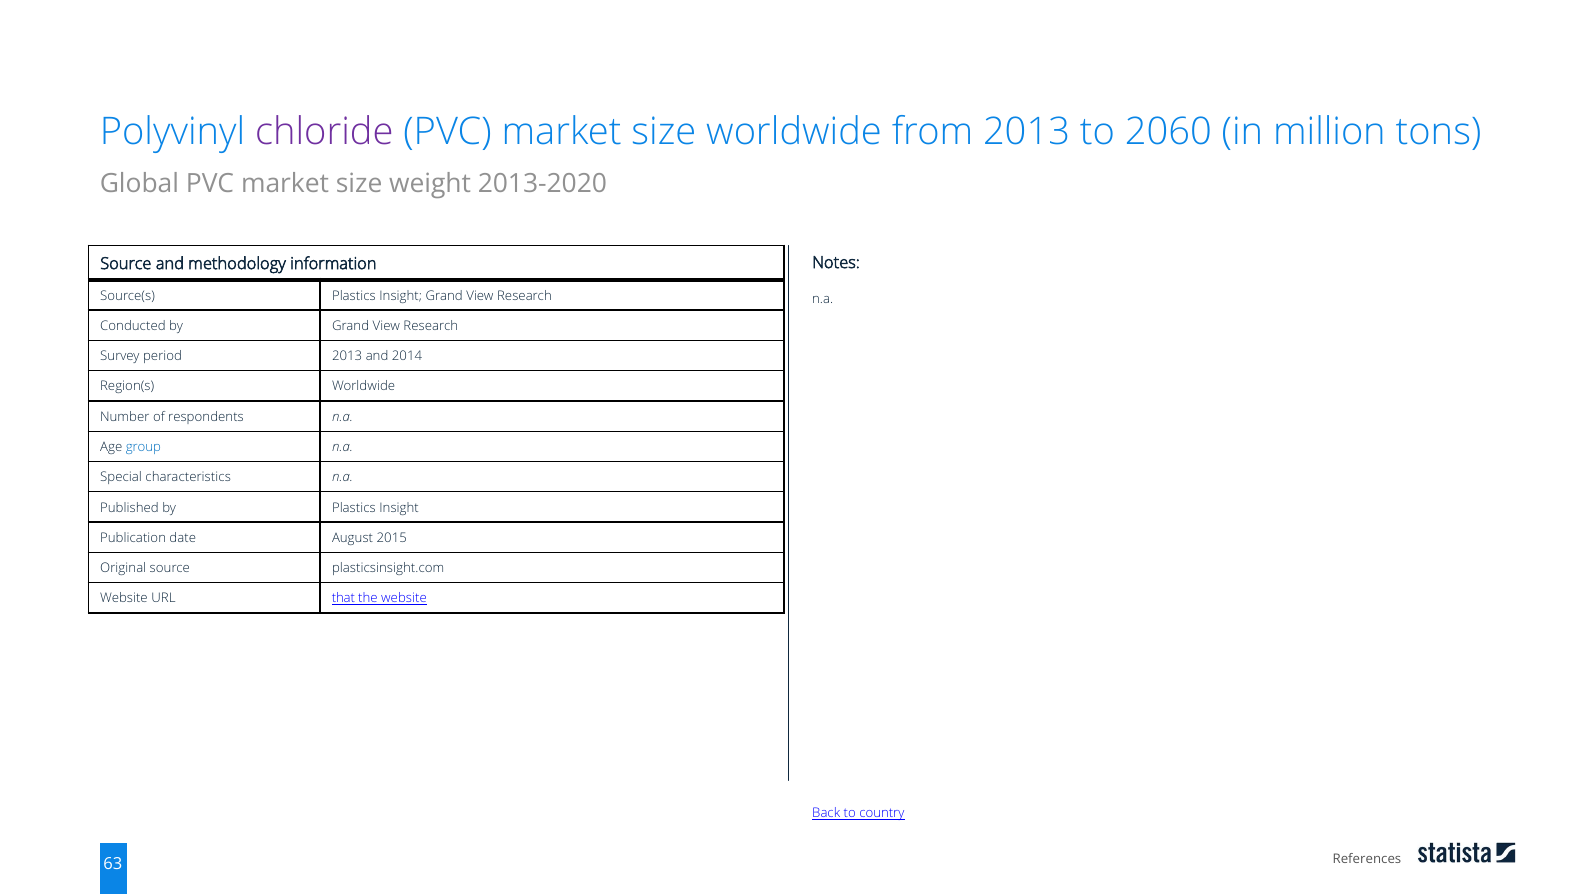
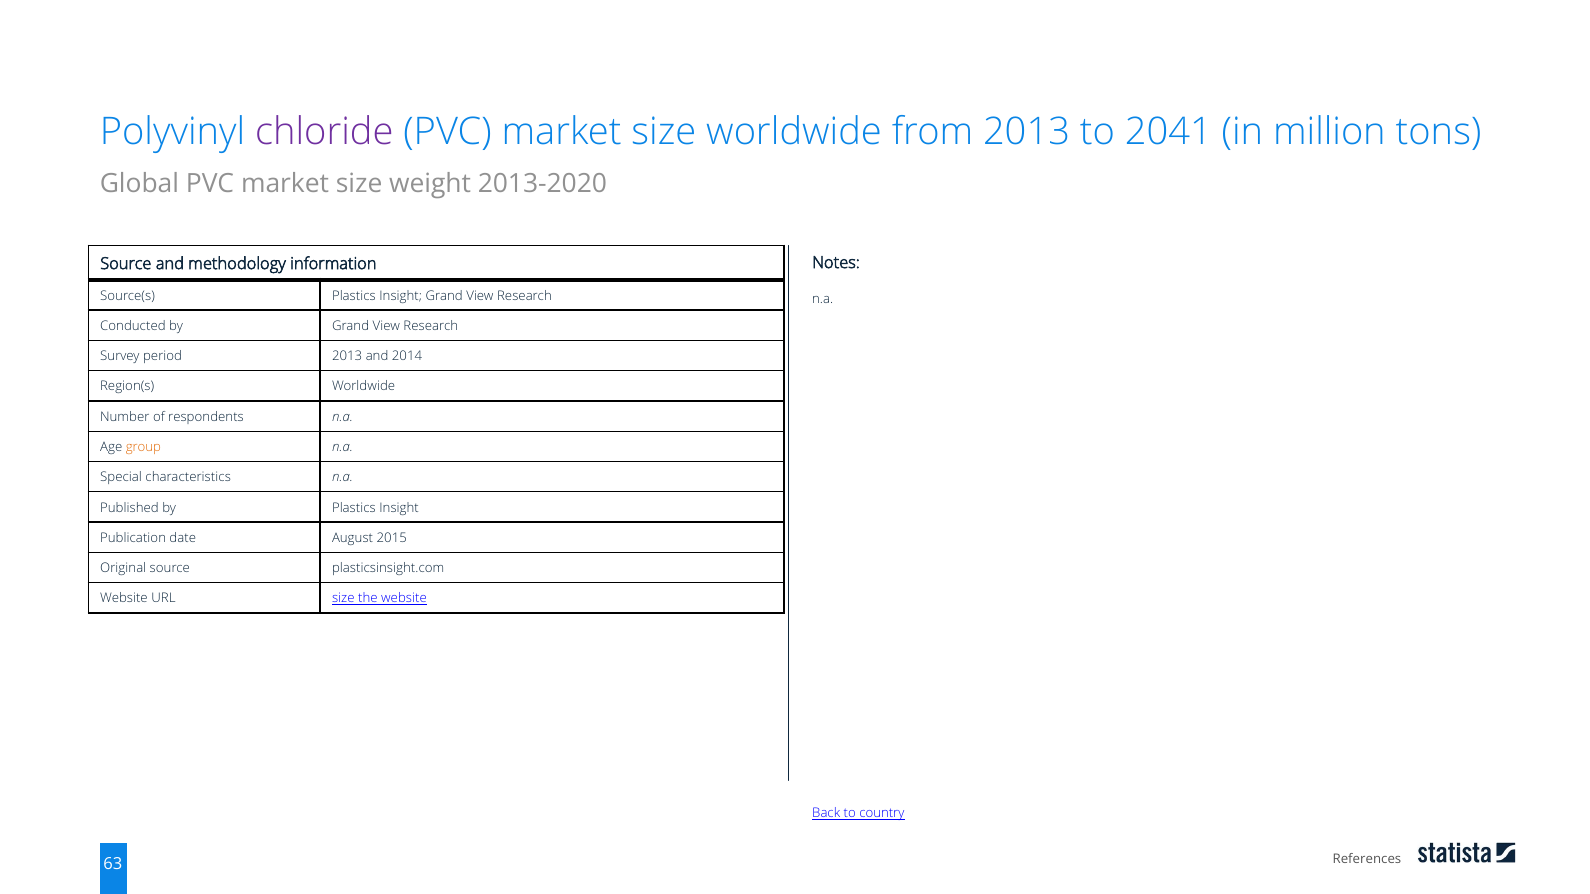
2060: 2060 -> 2041
group colour: blue -> orange
URL that: that -> size
